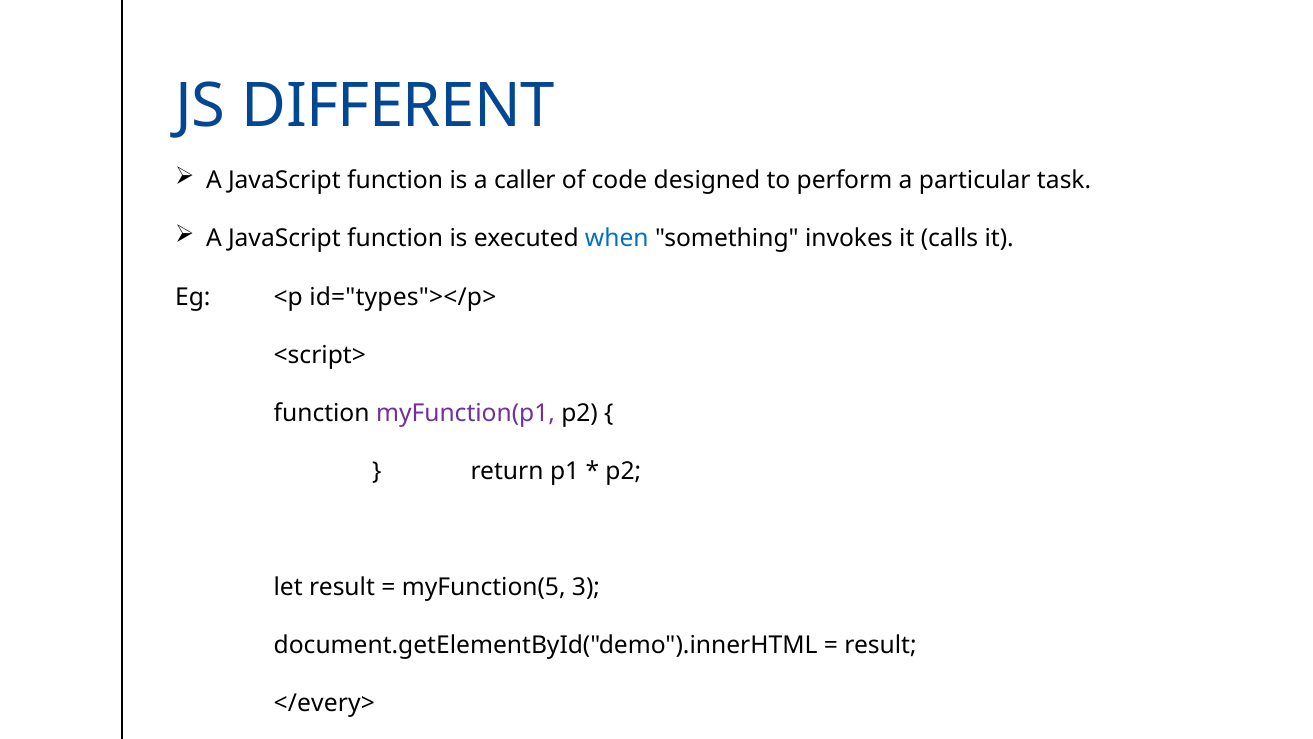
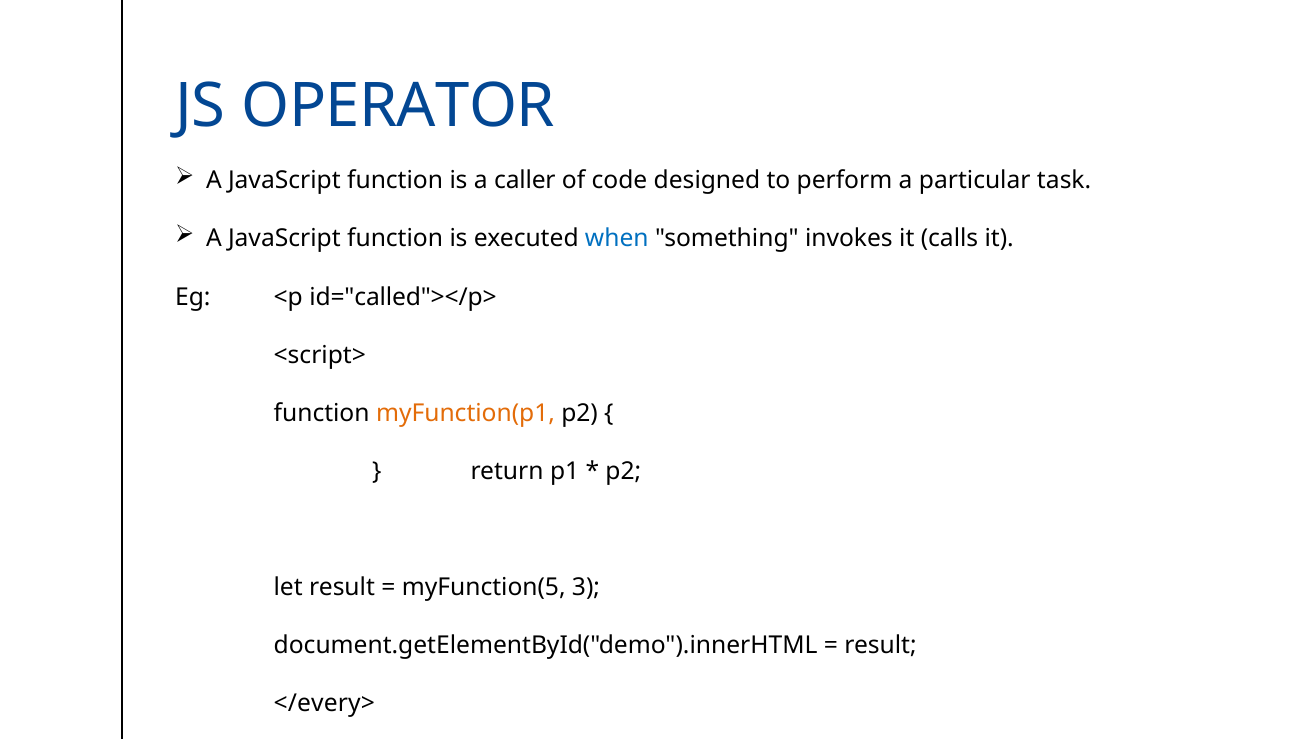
DIFFERENT: DIFFERENT -> OPERATOR
id="types"></p>: id="types"></p> -> id="called"></p>
myFunction(p1 colour: purple -> orange
